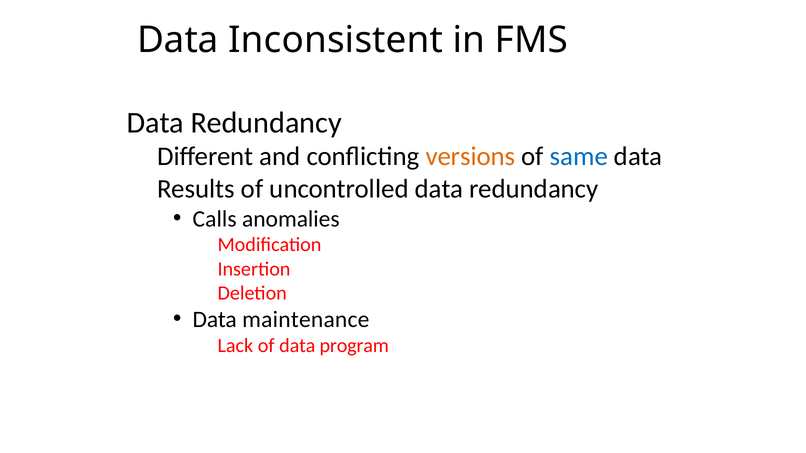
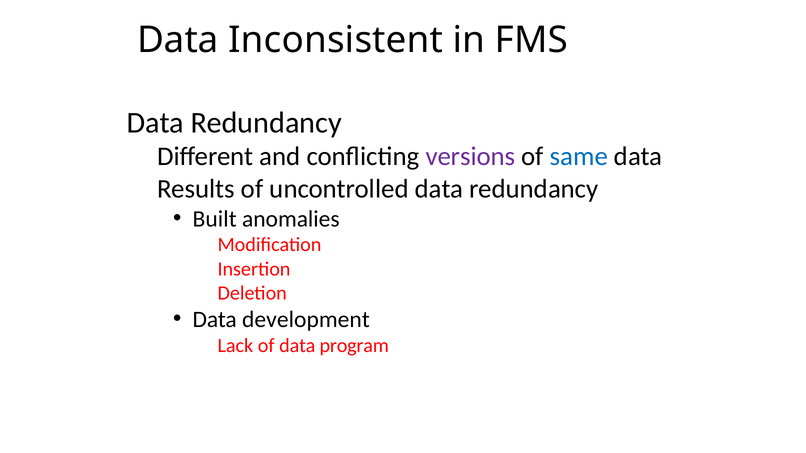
versions colour: orange -> purple
Calls: Calls -> Built
maintenance: maintenance -> development
